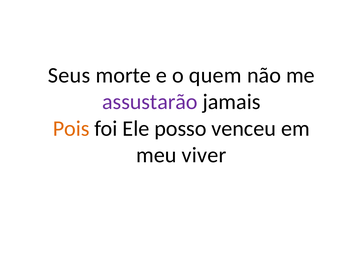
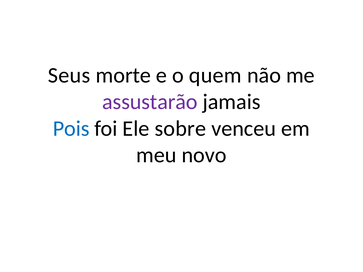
Pois colour: orange -> blue
posso: posso -> sobre
viver: viver -> novo
